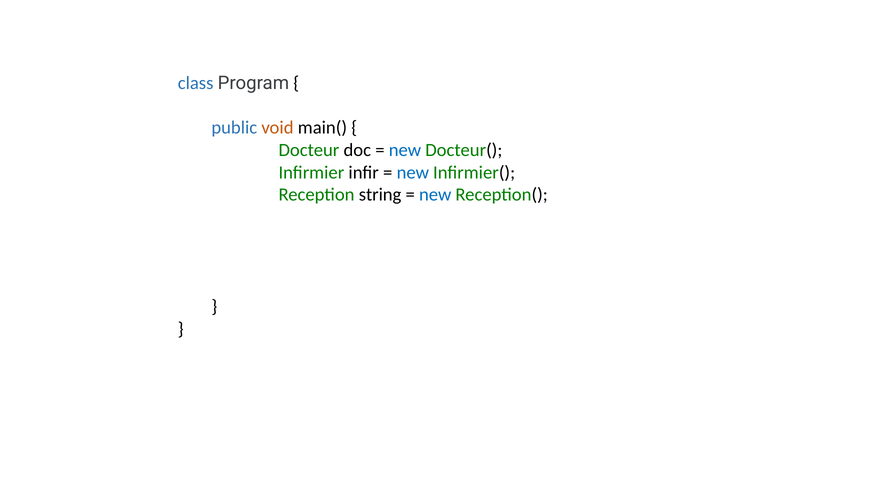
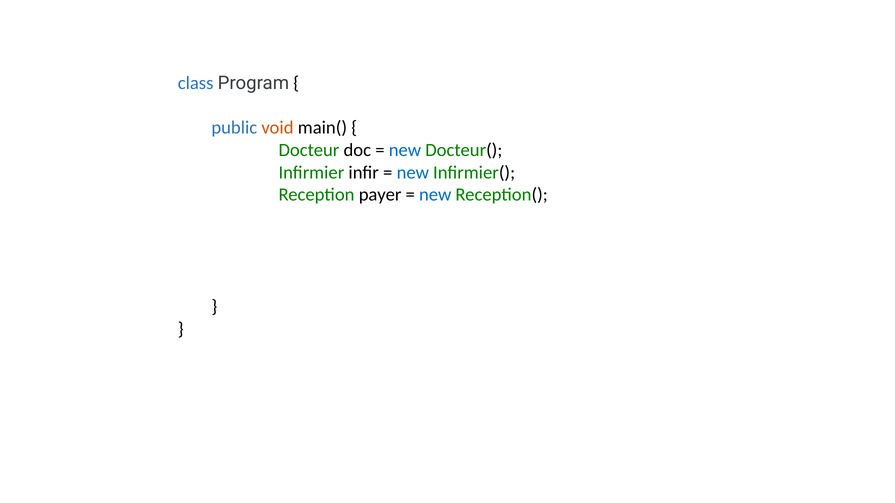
string: string -> payer
